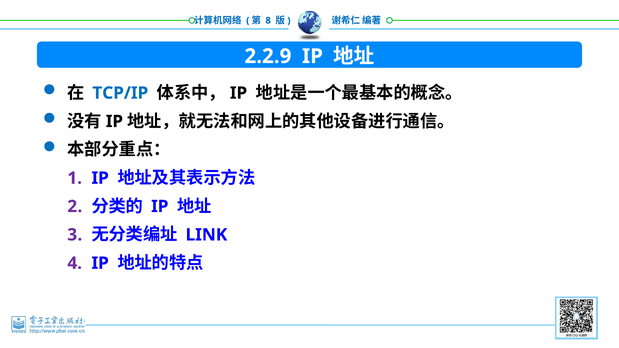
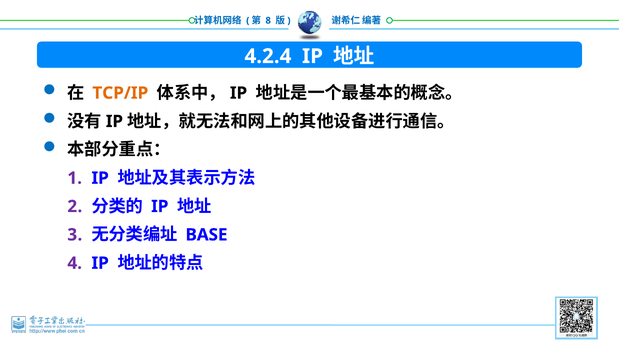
2.2.9: 2.2.9 -> 4.2.4
TCP/IP colour: blue -> orange
LINK: LINK -> BASE
